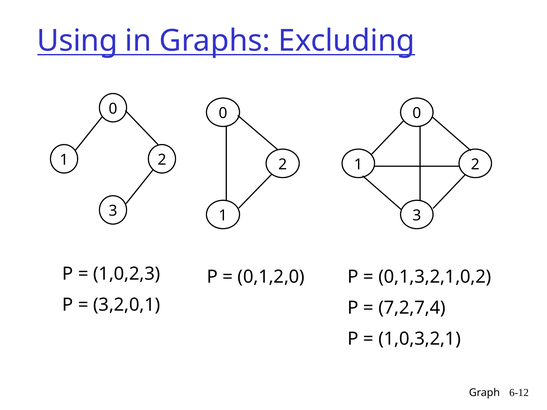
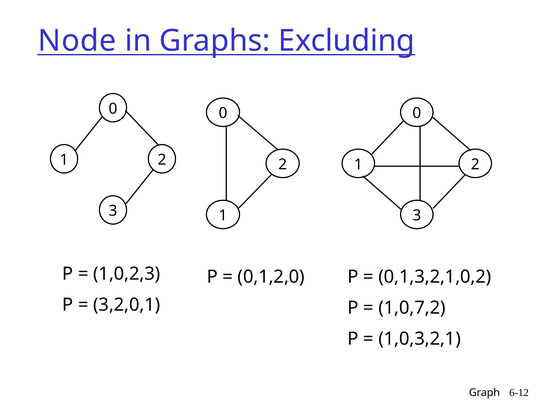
Using: Using -> Node
7,2,7,4: 7,2,7,4 -> 1,0,7,2
